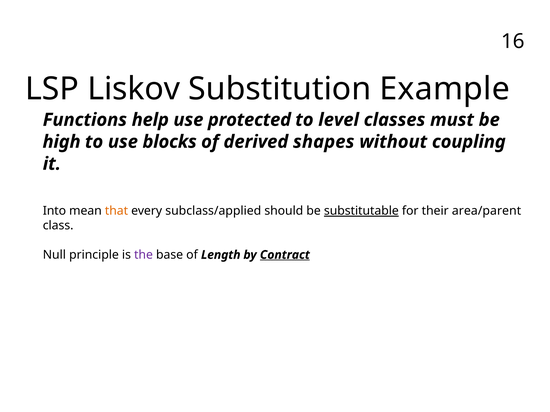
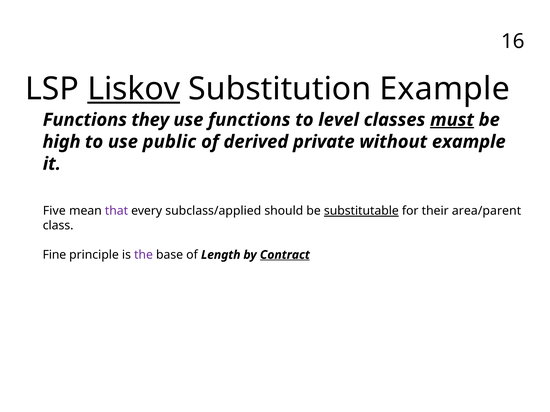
Liskov underline: none -> present
help: help -> they
use protected: protected -> functions
must underline: none -> present
blocks: blocks -> public
shapes: shapes -> private
without coupling: coupling -> example
Into: Into -> Five
that colour: orange -> purple
Null: Null -> Fine
